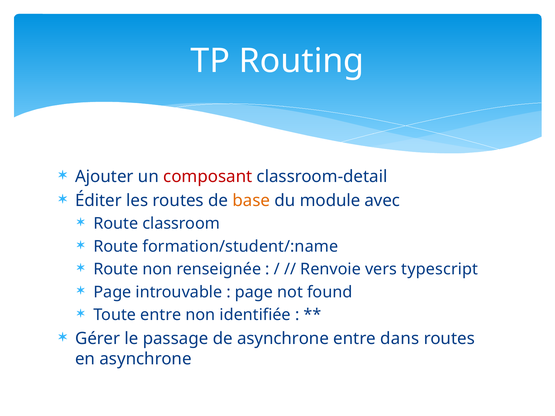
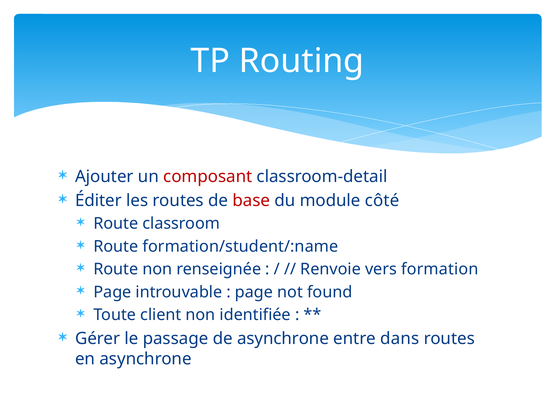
base colour: orange -> red
avec: avec -> côté
typescript: typescript -> formation
Toute entre: entre -> client
